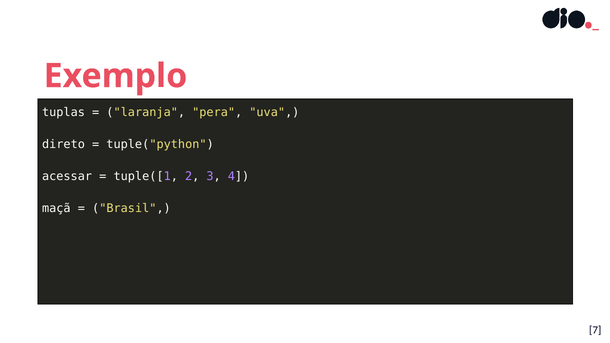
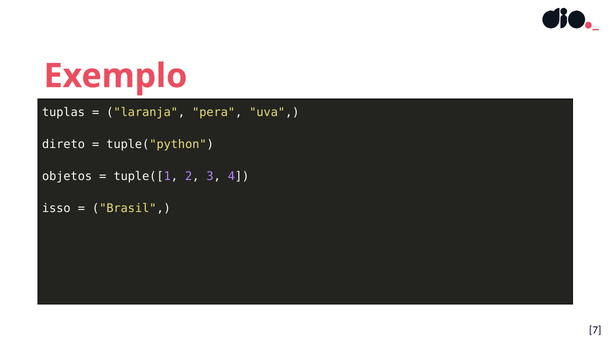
acessar: acessar -> objetos
maçã: maçã -> isso
